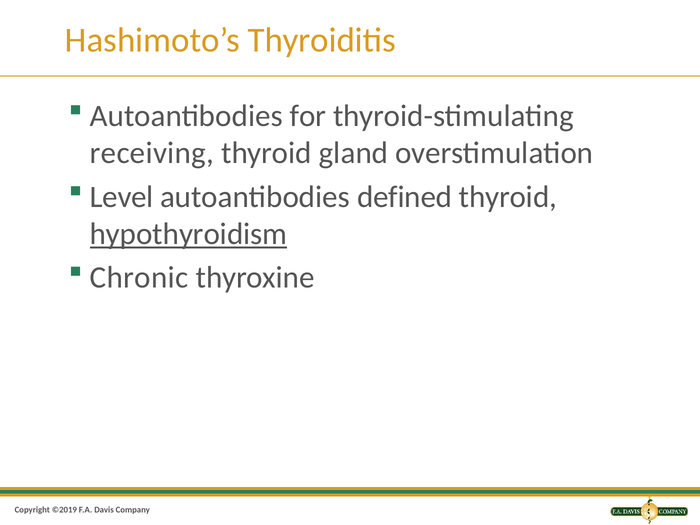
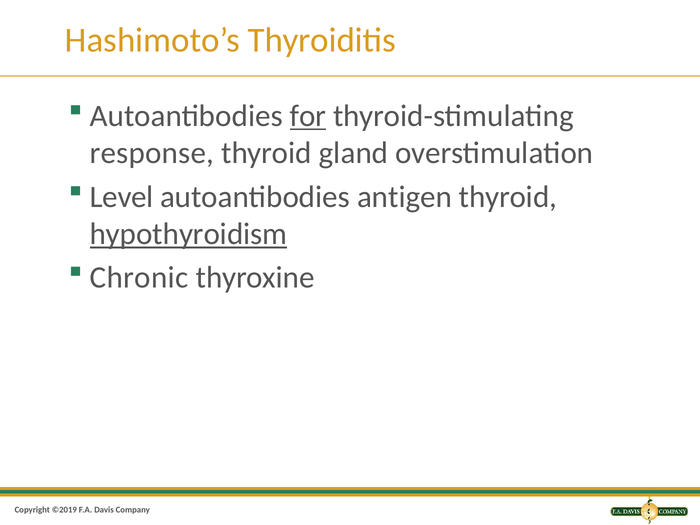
for underline: none -> present
receiving: receiving -> response
defined: defined -> antigen
